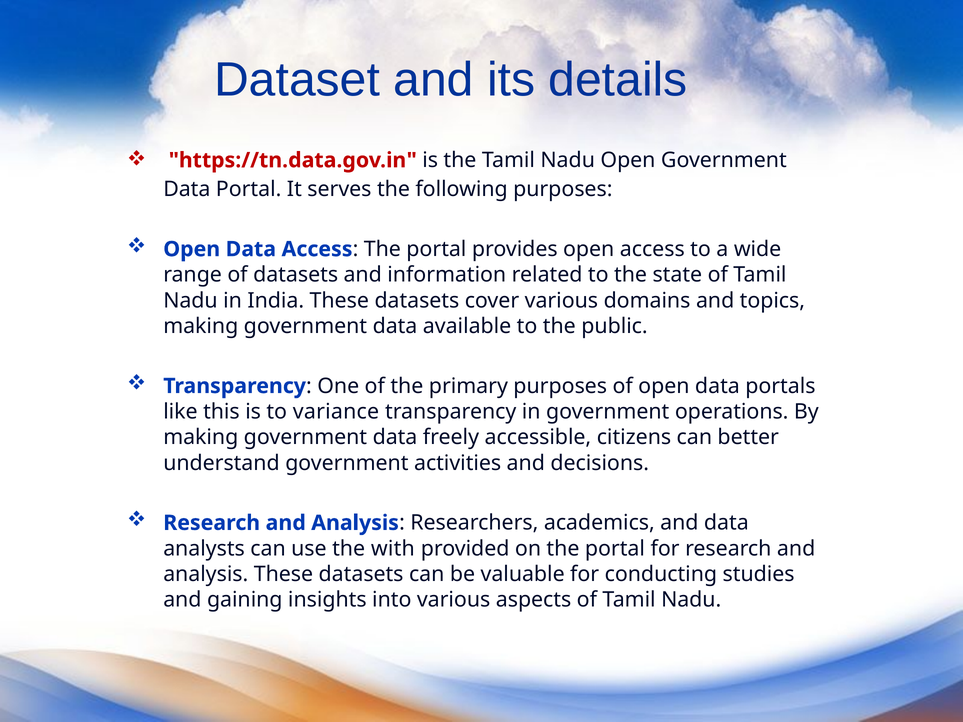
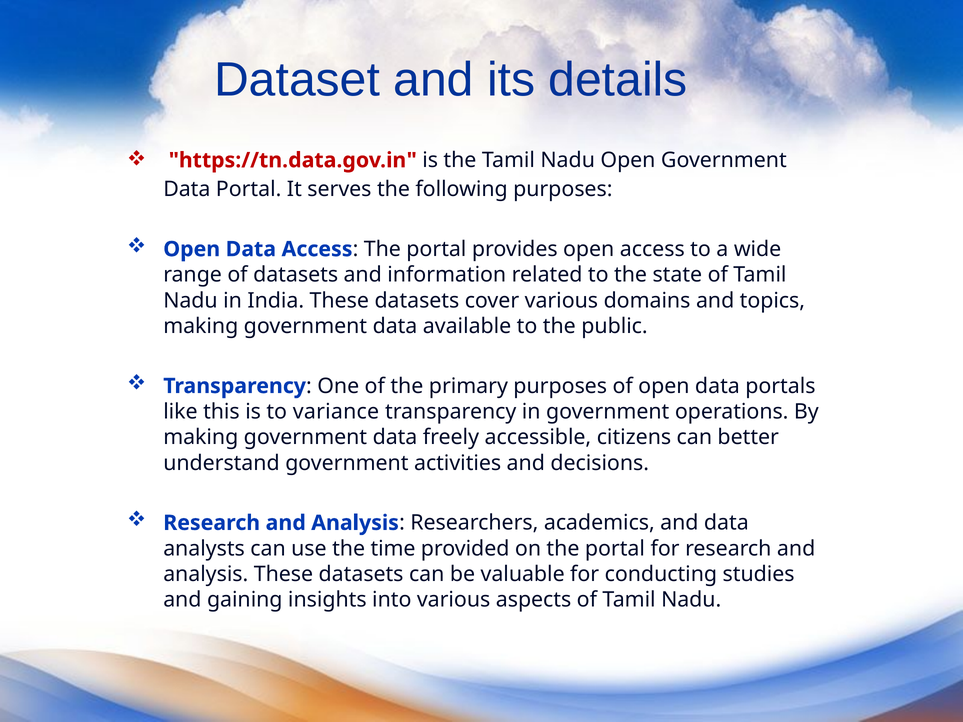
with: with -> time
